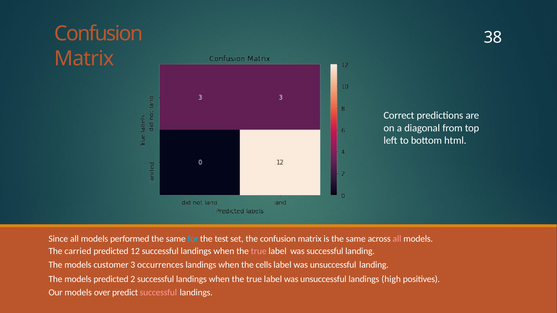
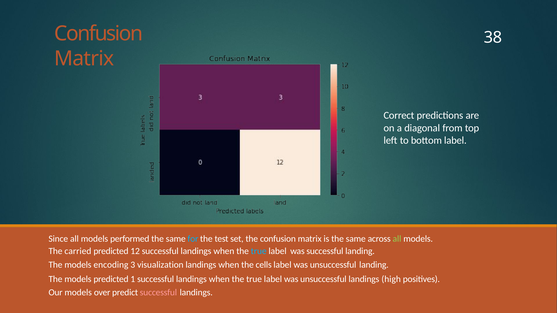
bottom html: html -> label
all at (397, 239) colour: pink -> light green
true at (259, 252) colour: pink -> light blue
customer: customer -> encoding
occurrences: occurrences -> visualization
2: 2 -> 1
